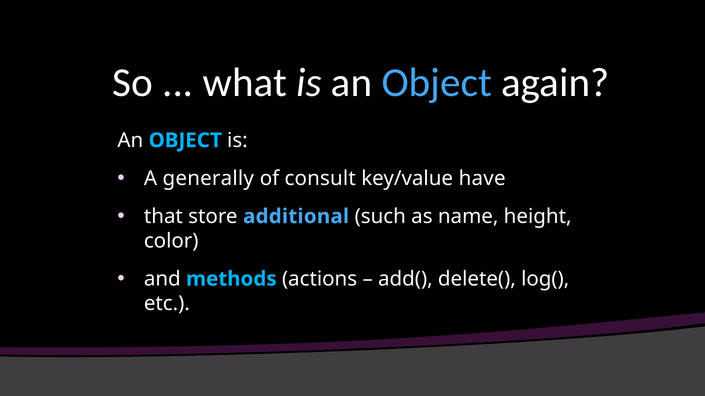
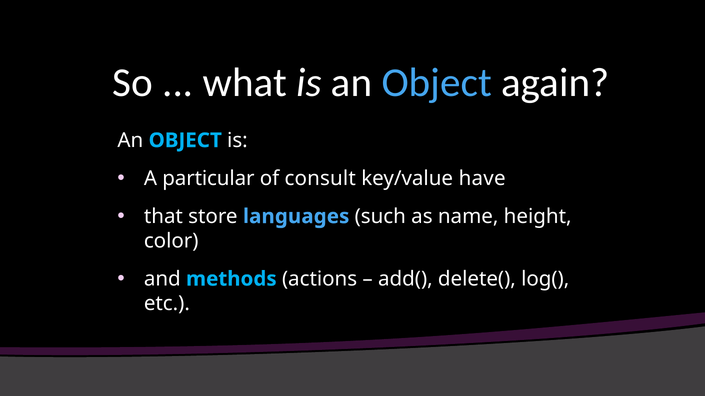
generally: generally -> particular
additional: additional -> languages
